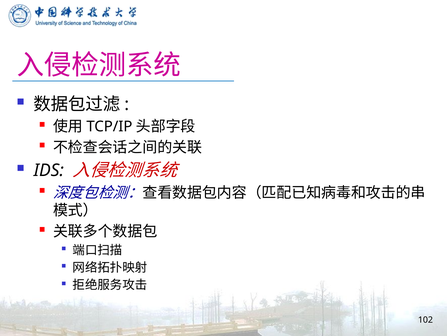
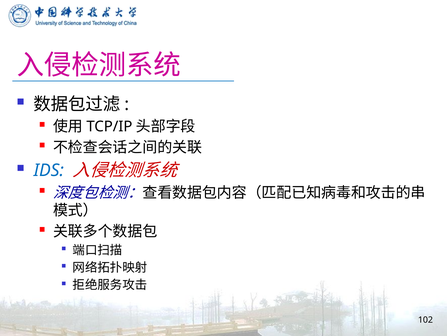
IDS colour: black -> blue
